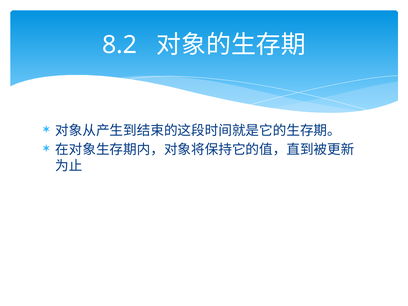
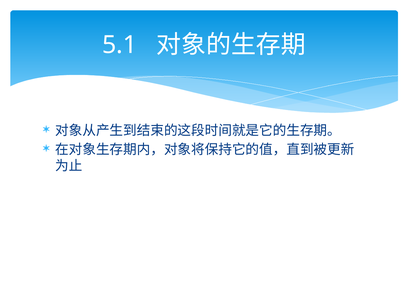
8.2: 8.2 -> 5.1
